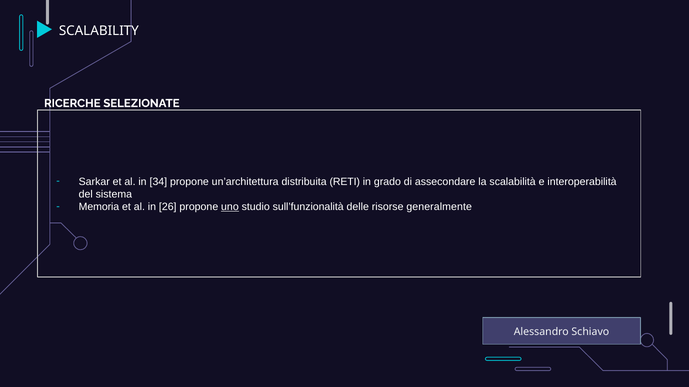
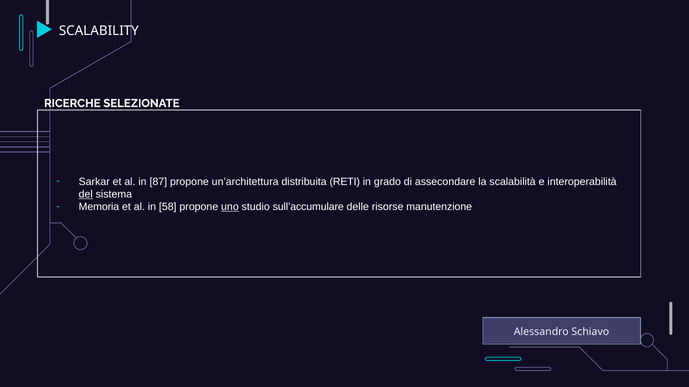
34: 34 -> 87
del underline: none -> present
26: 26 -> 58
sull’funzionalità: sull’funzionalità -> sull’accumulare
generalmente: generalmente -> manutenzione
